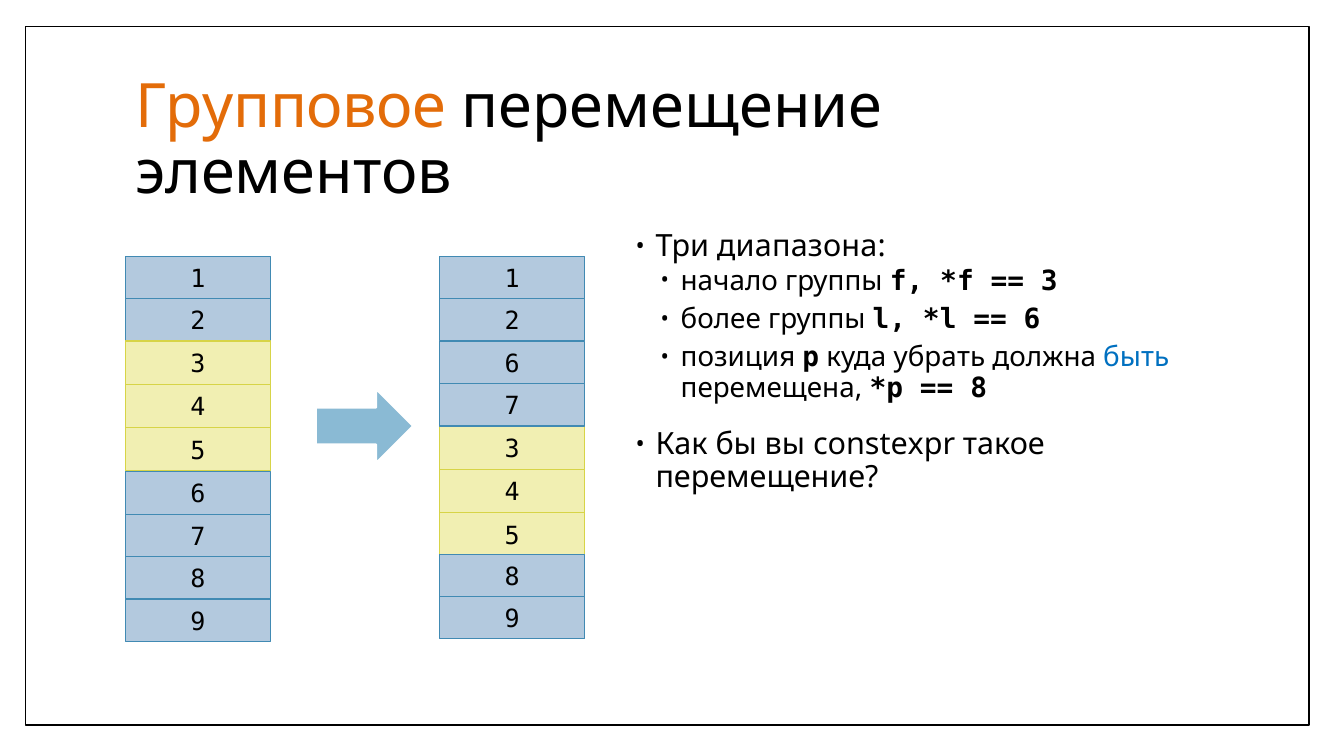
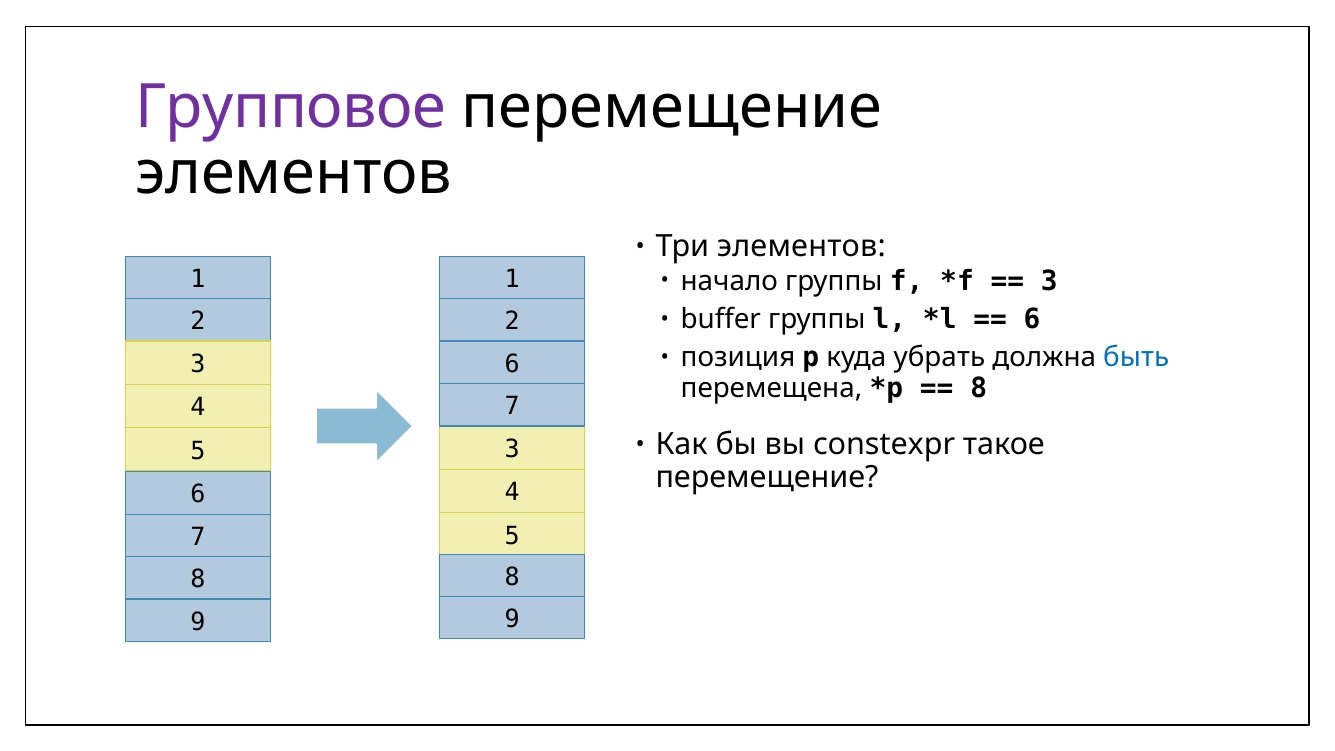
Групповое colour: orange -> purple
Три диапазона: диапазона -> элементов
более: более -> buffer
